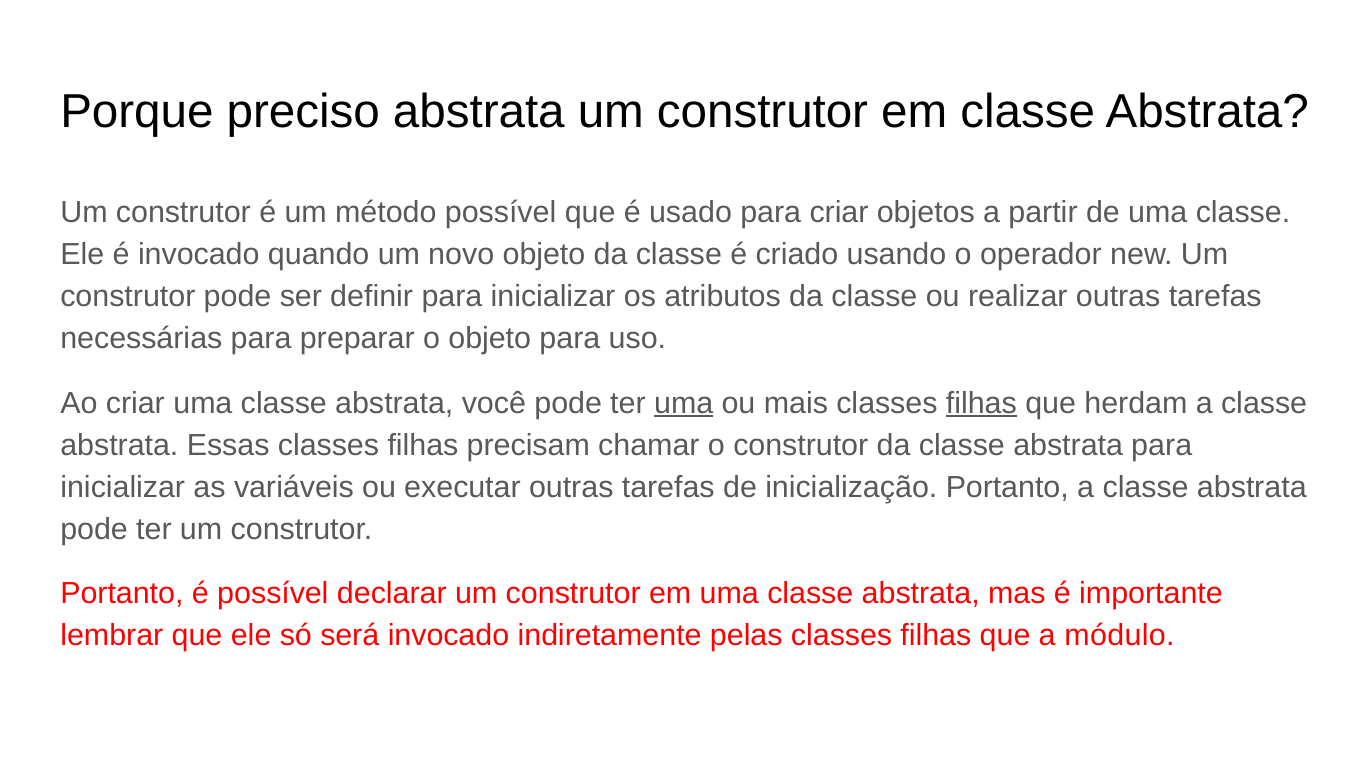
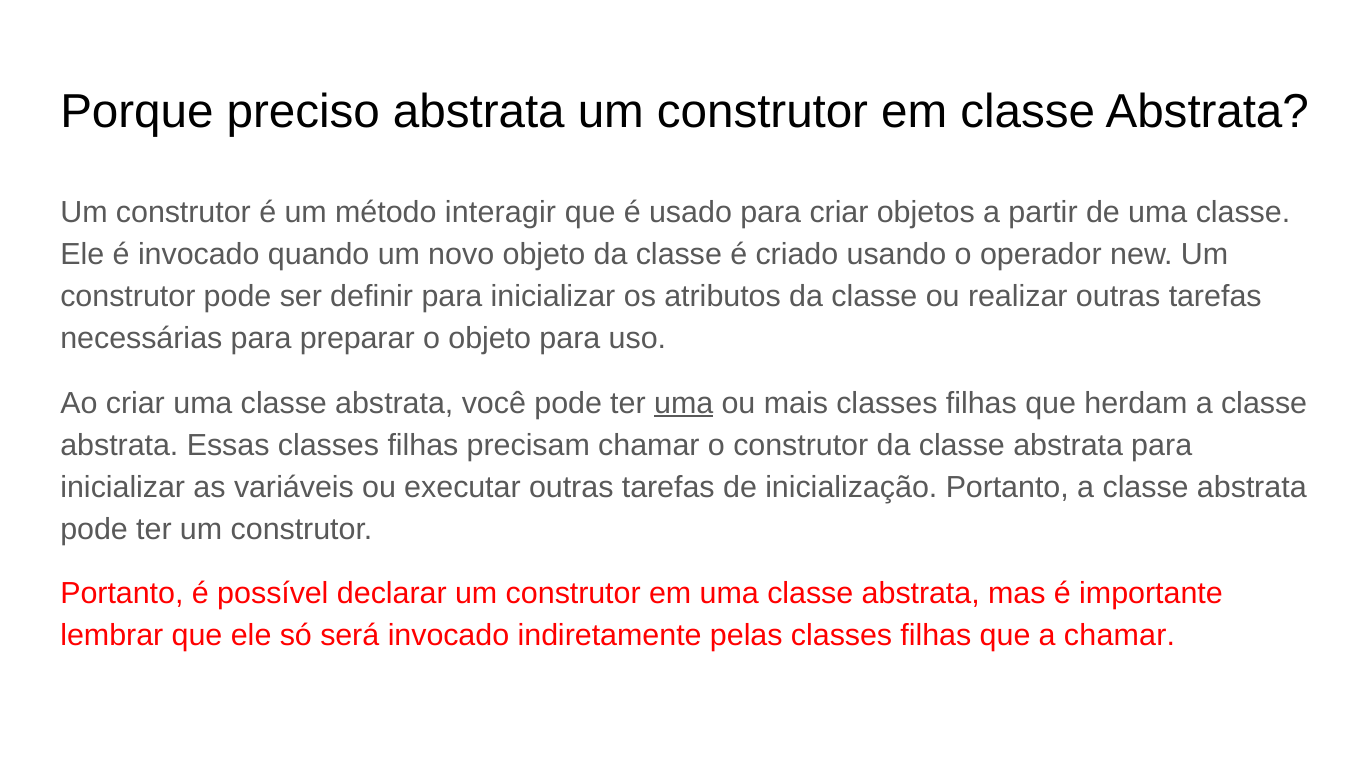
método possível: possível -> interagir
filhas at (981, 403) underline: present -> none
a módulo: módulo -> chamar
